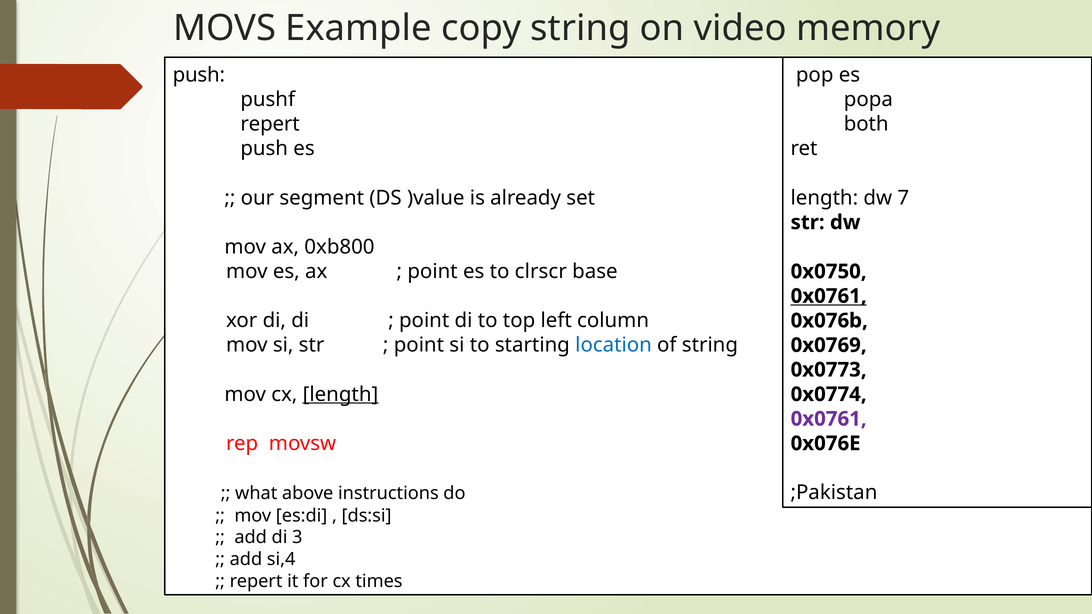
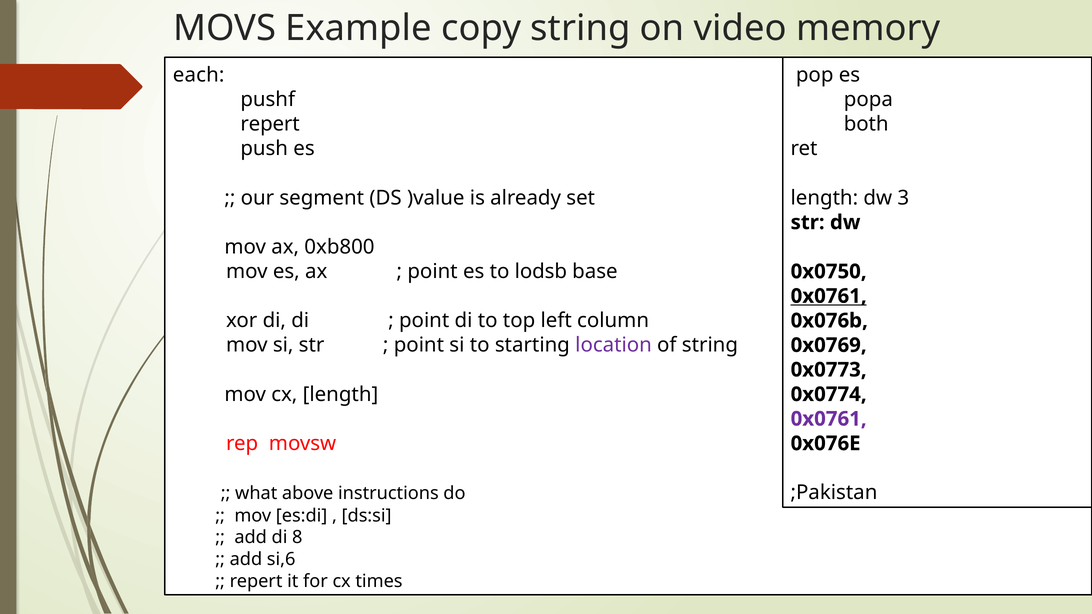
push at (199, 75): push -> each
7: 7 -> 3
clrscr: clrscr -> lodsb
location colour: blue -> purple
length at (340, 394) underline: present -> none
3: 3 -> 8
si,4: si,4 -> si,6
